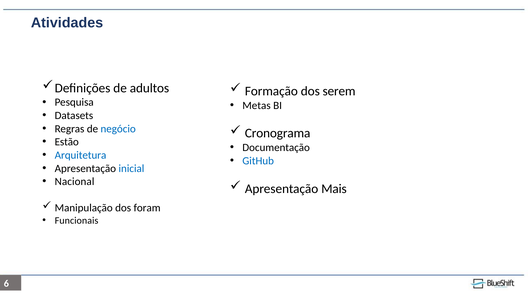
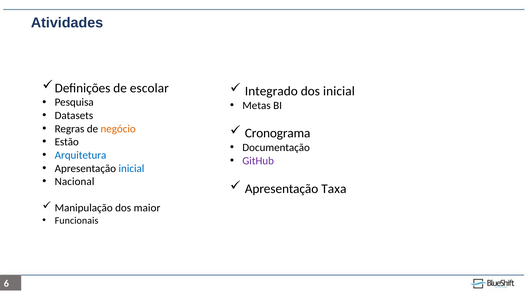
adultos: adultos -> escolar
Formação: Formação -> Integrado
dos serem: serem -> inicial
negócio colour: blue -> orange
GitHub colour: blue -> purple
Mais: Mais -> Taxa
foram: foram -> maior
